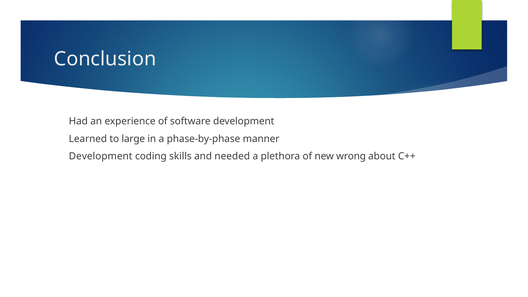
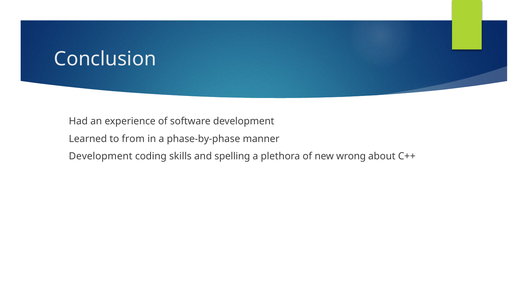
large: large -> from
needed: needed -> spelling
